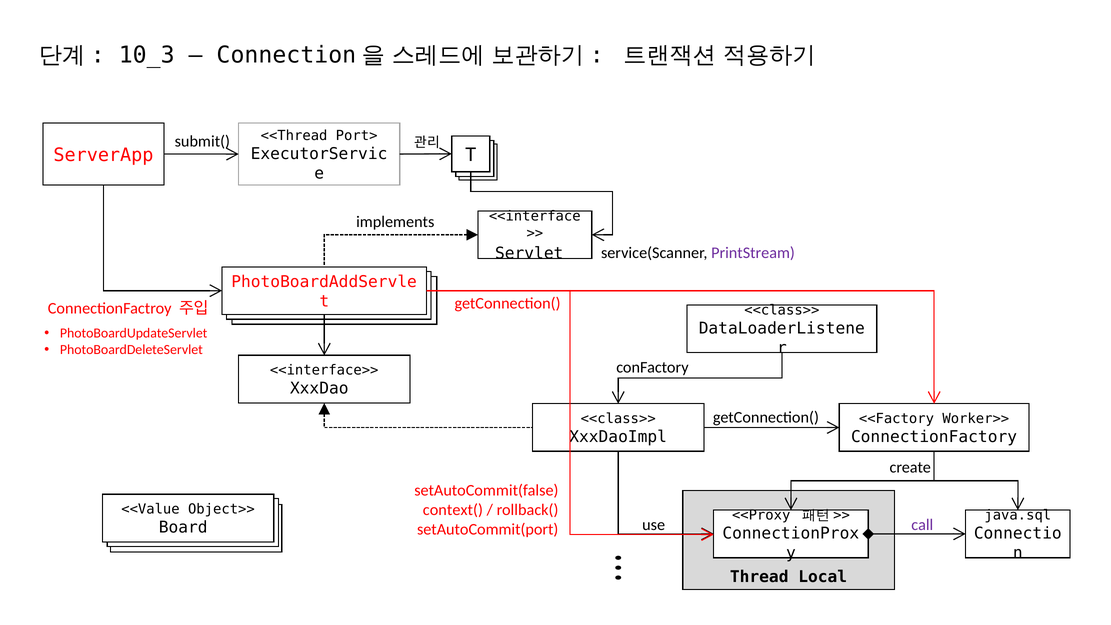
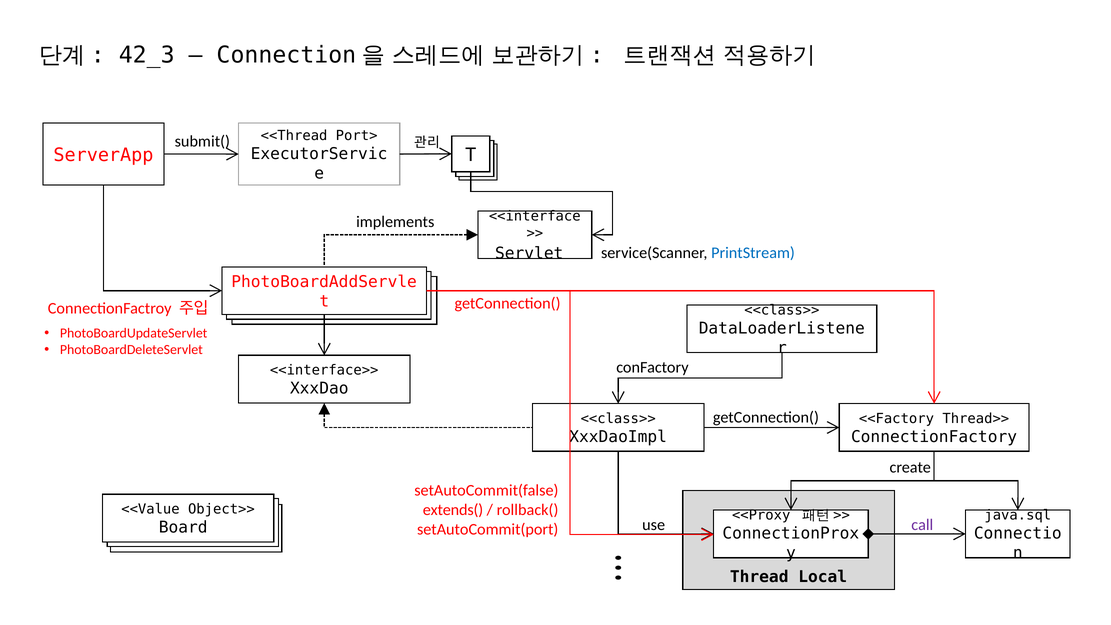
10_3: 10_3 -> 42_3
PrintStream colour: purple -> blue
Worker>>: Worker>> -> Thread>>
context(: context( -> extends(
